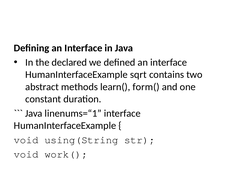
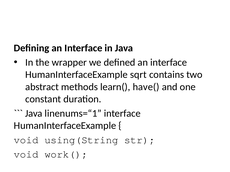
declared: declared -> wrapper
form(: form( -> have(
